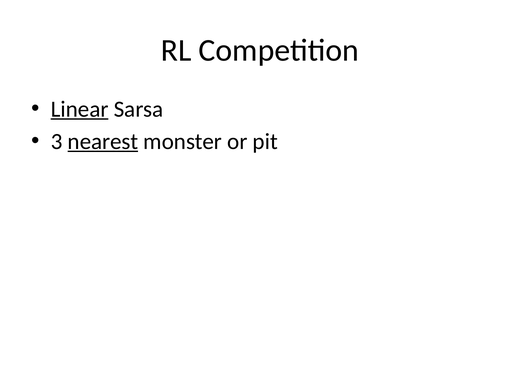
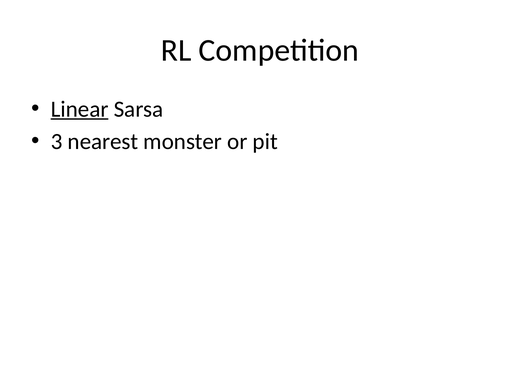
nearest underline: present -> none
